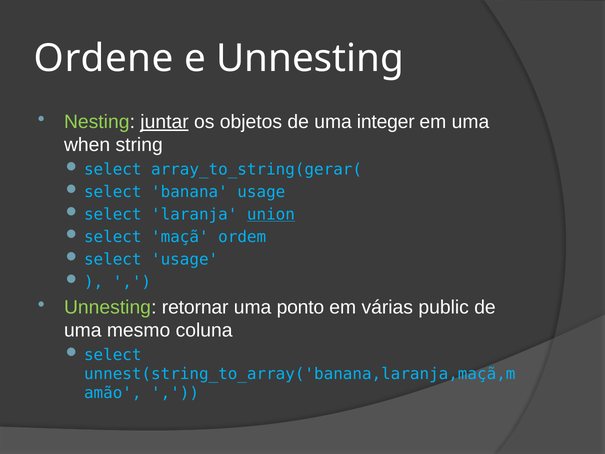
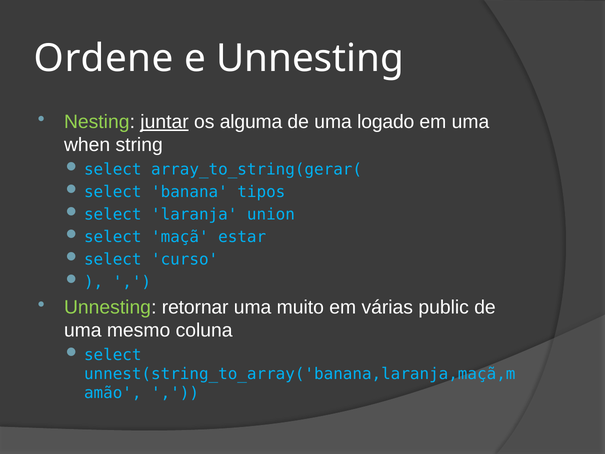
objetos: objetos -> alguma
integer: integer -> logado
banana usage: usage -> tipos
union underline: present -> none
ordem: ordem -> estar
usage at (185, 259): usage -> curso
ponto: ponto -> muito
